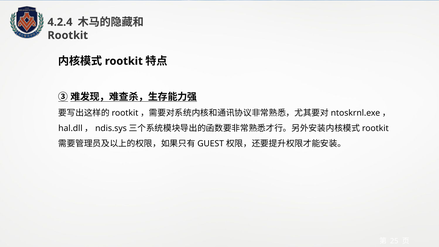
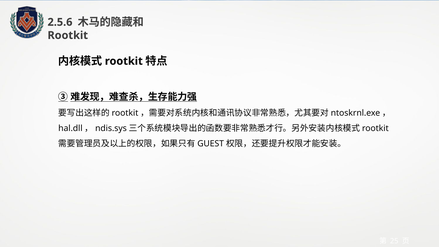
4.2.4: 4.2.4 -> 2.5.6
